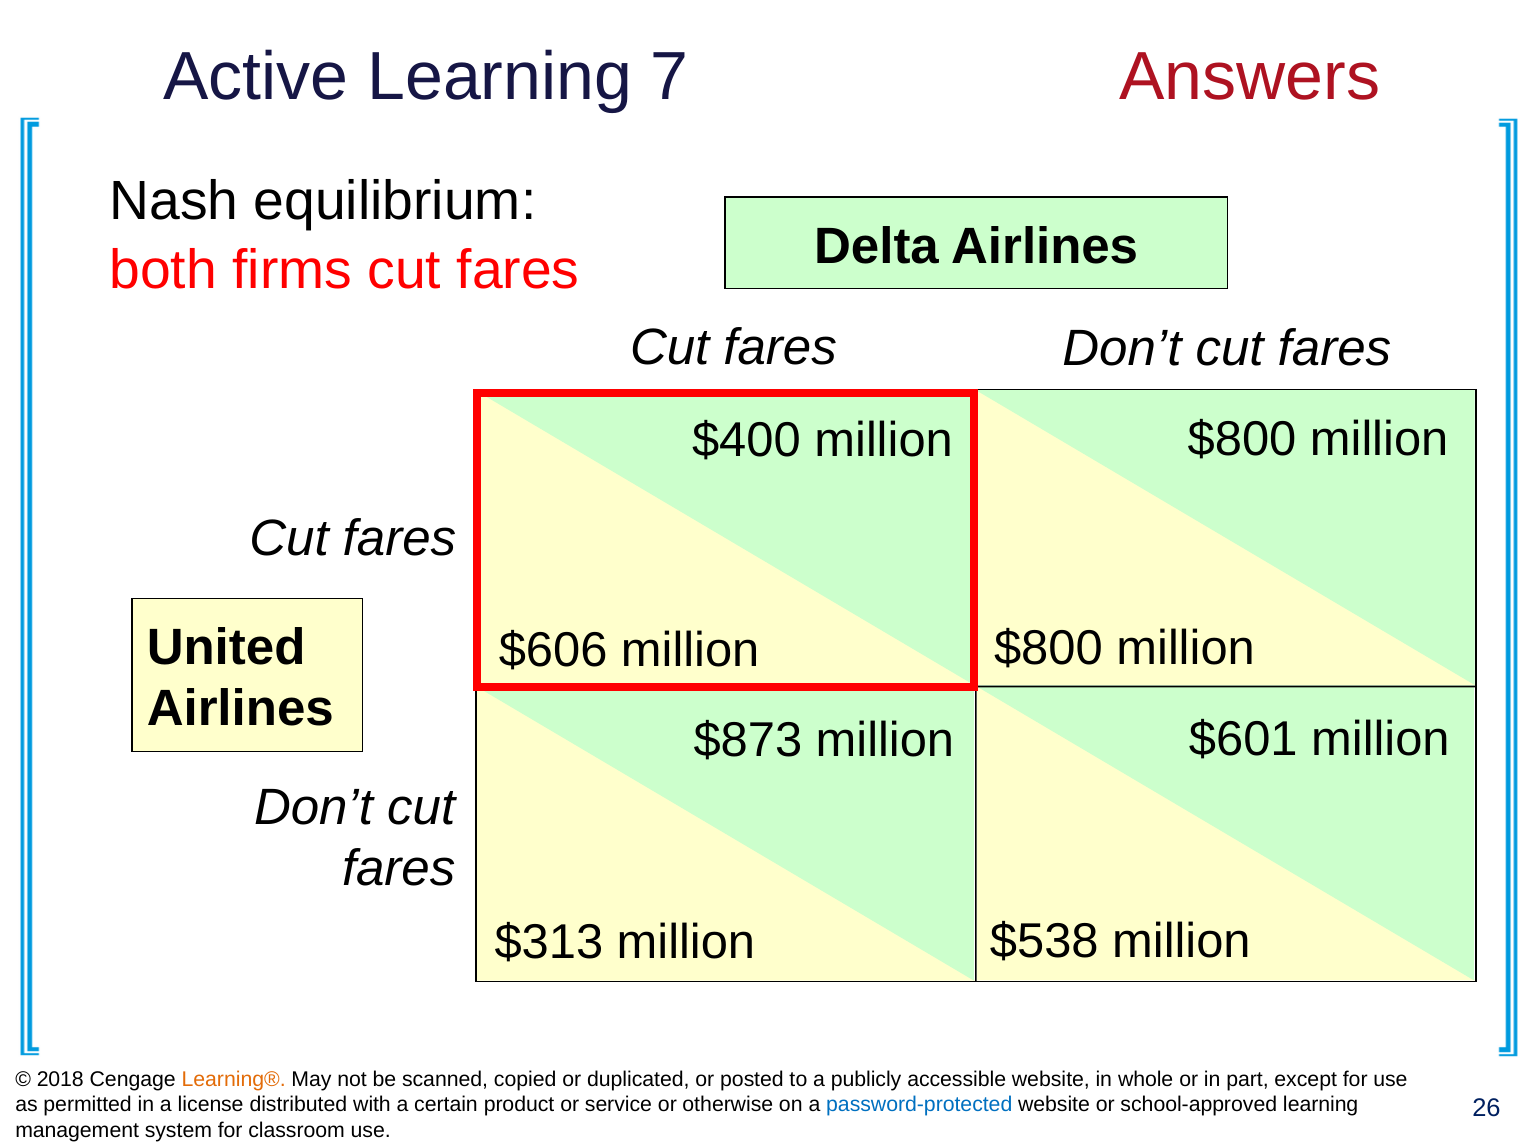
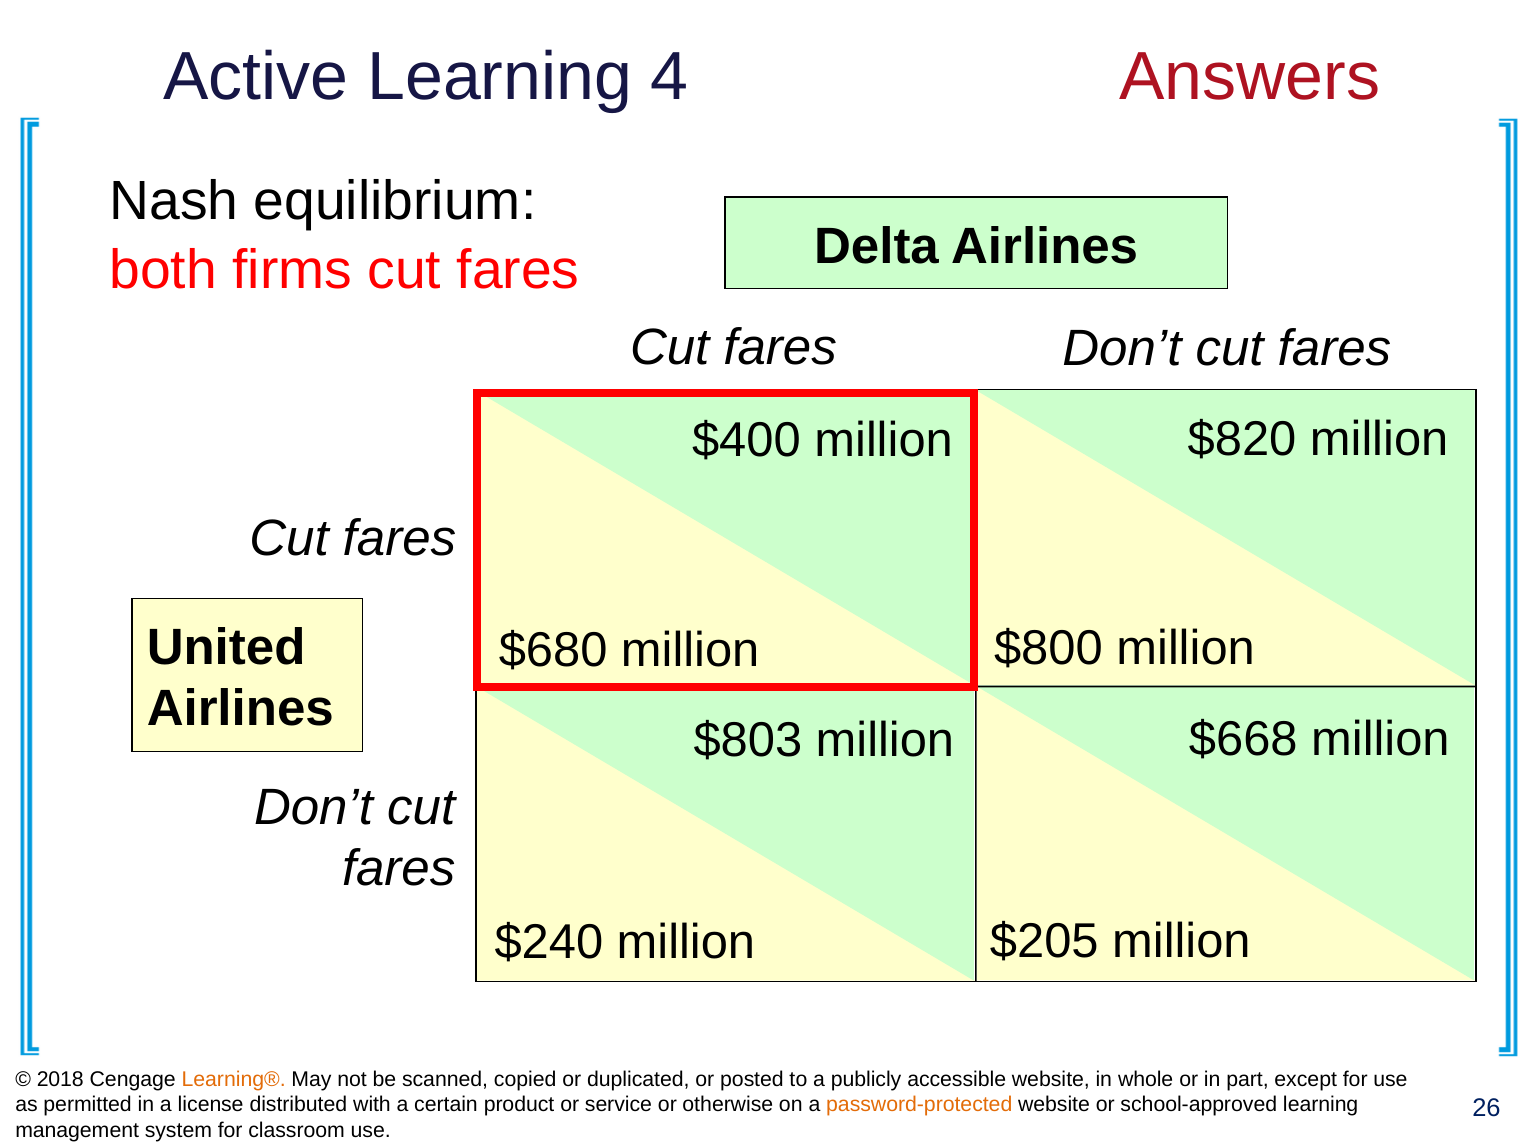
7: 7 -> 4
$800 at (1242, 439): $800 -> $820
$606: $606 -> $680
$601: $601 -> $668
$873: $873 -> $803
$538: $538 -> $205
$313: $313 -> $240
password-protected colour: blue -> orange
